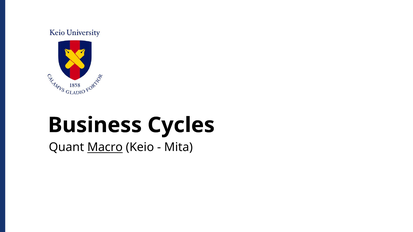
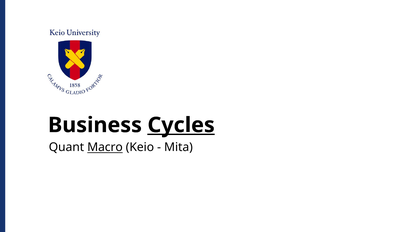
Cycles underline: none -> present
